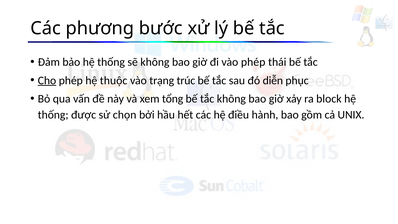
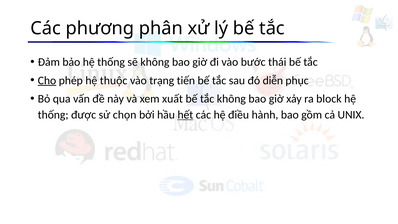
bước: bước -> phân
vào phép: phép -> bước
trúc: trúc -> tiến
tổng: tổng -> xuất
hết underline: none -> present
